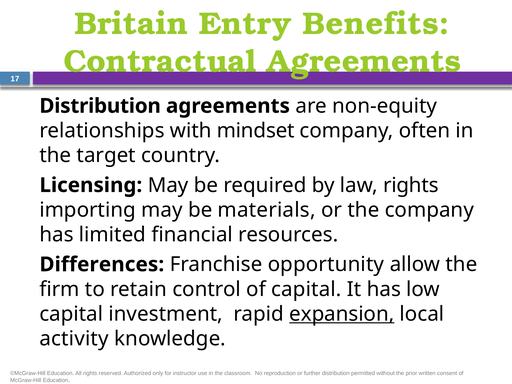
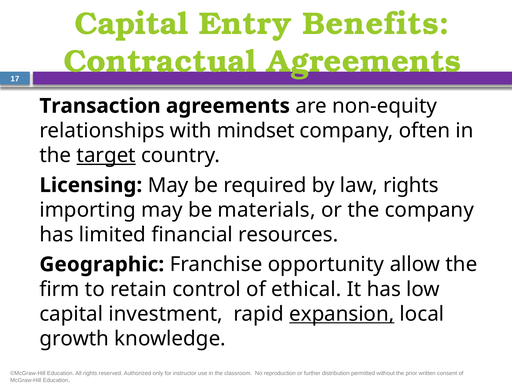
Britain at (131, 24): Britain -> Capital
Distribution at (100, 106): Distribution -> Transaction
target underline: none -> present
Differences: Differences -> Geographic
of capital: capital -> ethical
activity: activity -> growth
